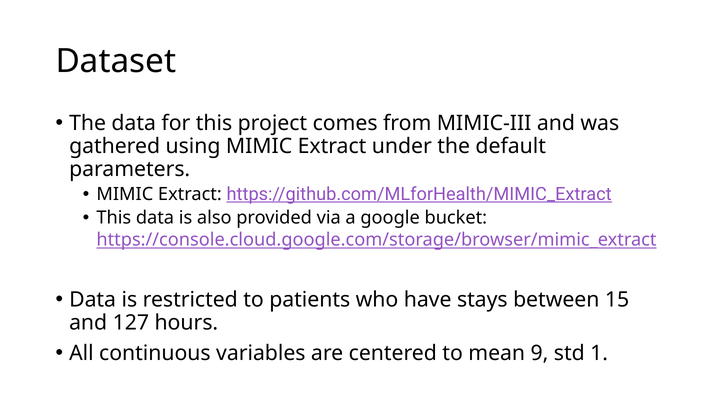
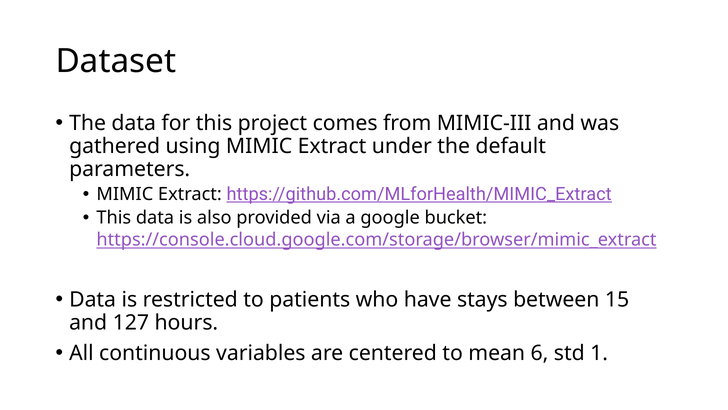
9: 9 -> 6
